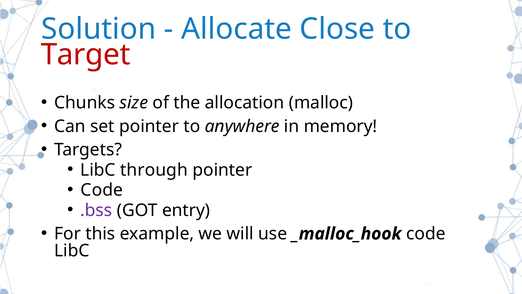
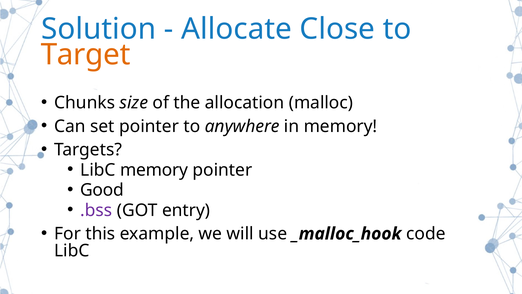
Target colour: red -> orange
LibC through: through -> memory
Code at (102, 190): Code -> Good
